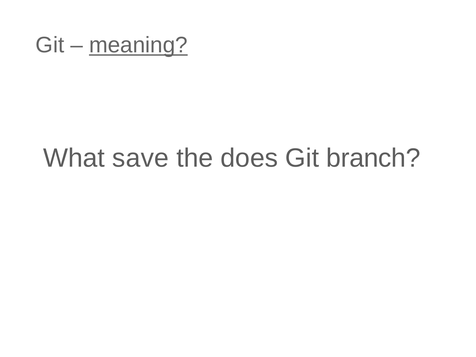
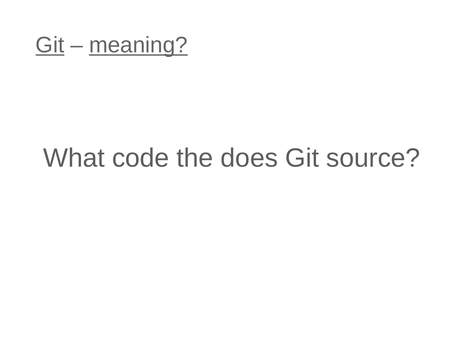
Git at (50, 45) underline: none -> present
save: save -> code
branch: branch -> source
